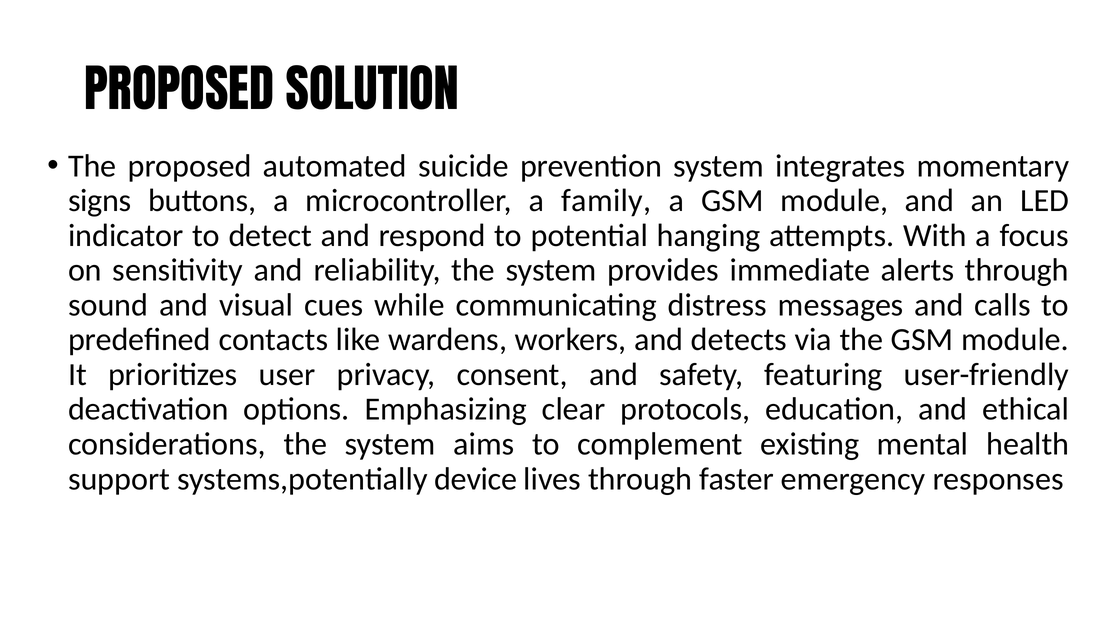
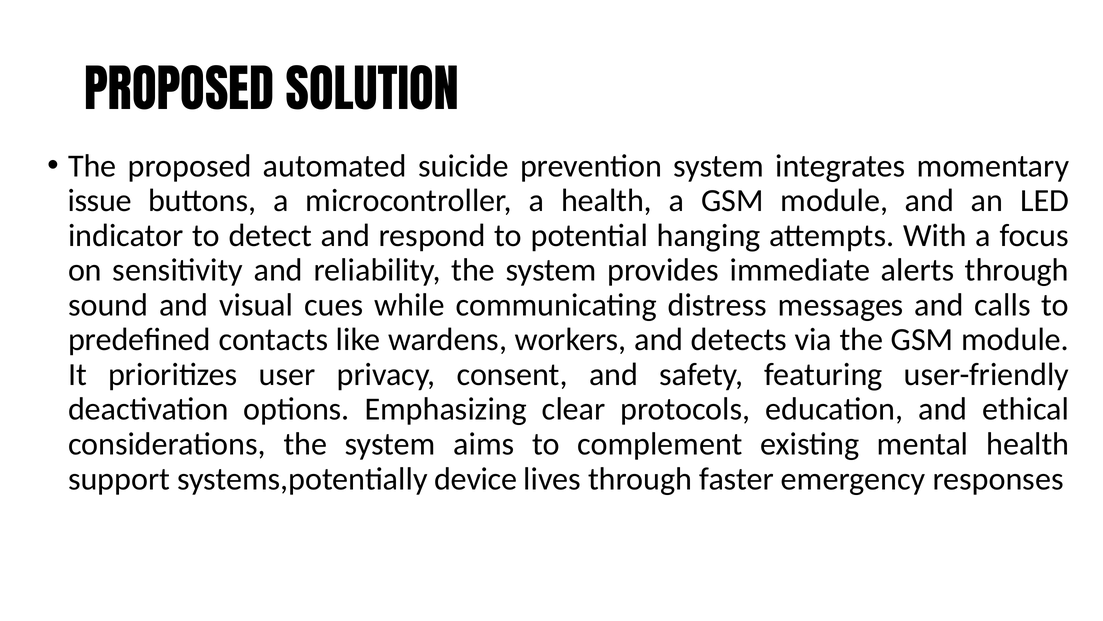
signs: signs -> issue
a family: family -> health
